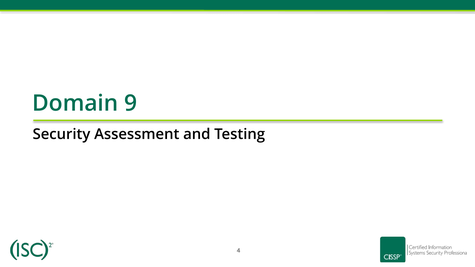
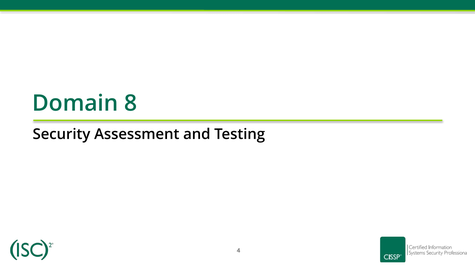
9: 9 -> 8
